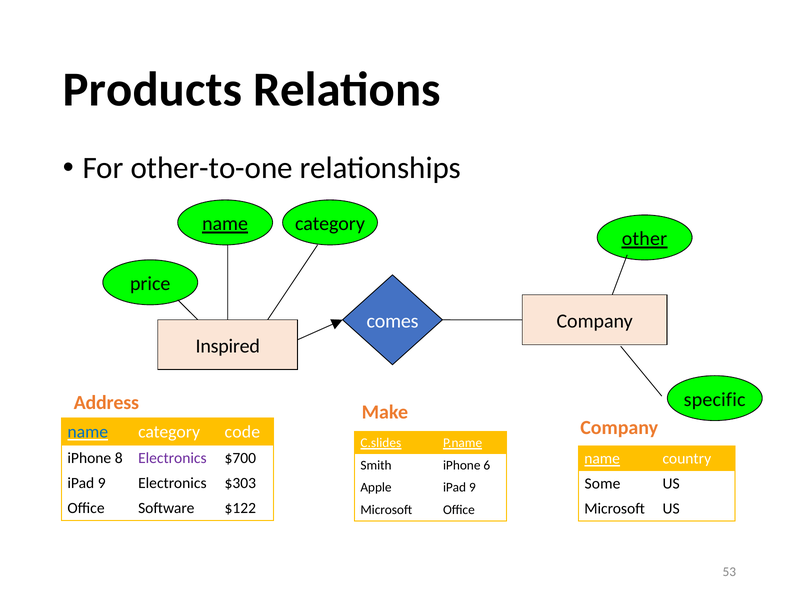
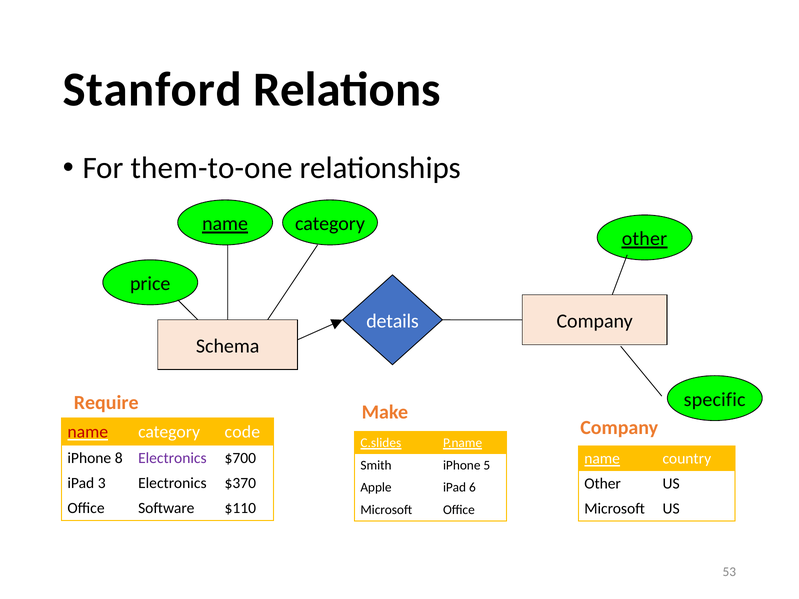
Products: Products -> Stanford
other-to-one: other-to-one -> them-to-one
comes: comes -> details
Inspired: Inspired -> Schema
Address: Address -> Require
name at (88, 432) colour: blue -> red
6: 6 -> 5
9 at (102, 483): 9 -> 3
$303: $303 -> $370
Some at (602, 484): Some -> Other
Apple iPad 9: 9 -> 6
$122: $122 -> $110
